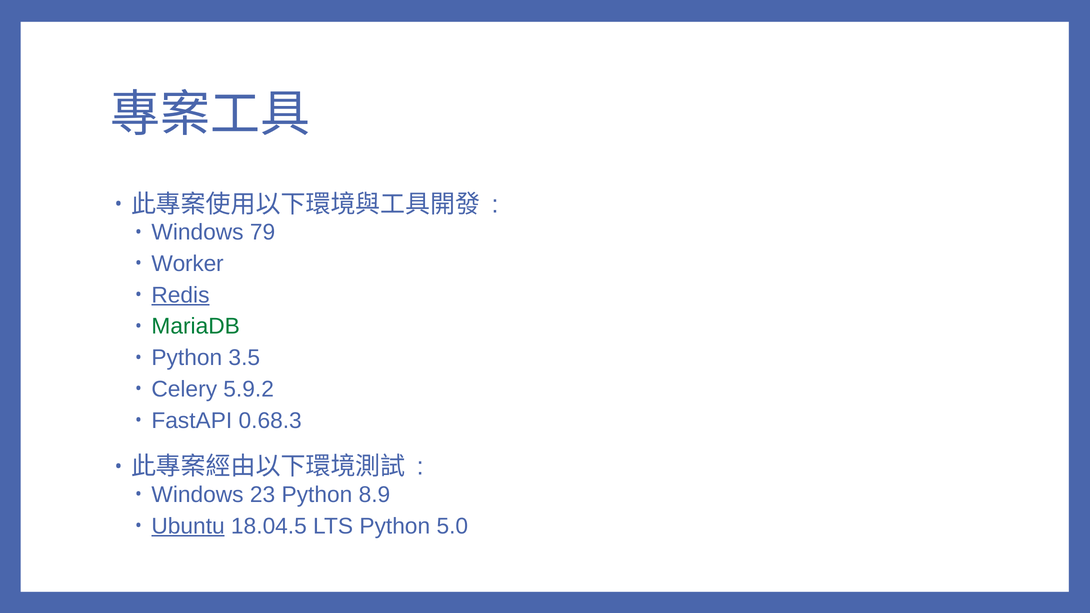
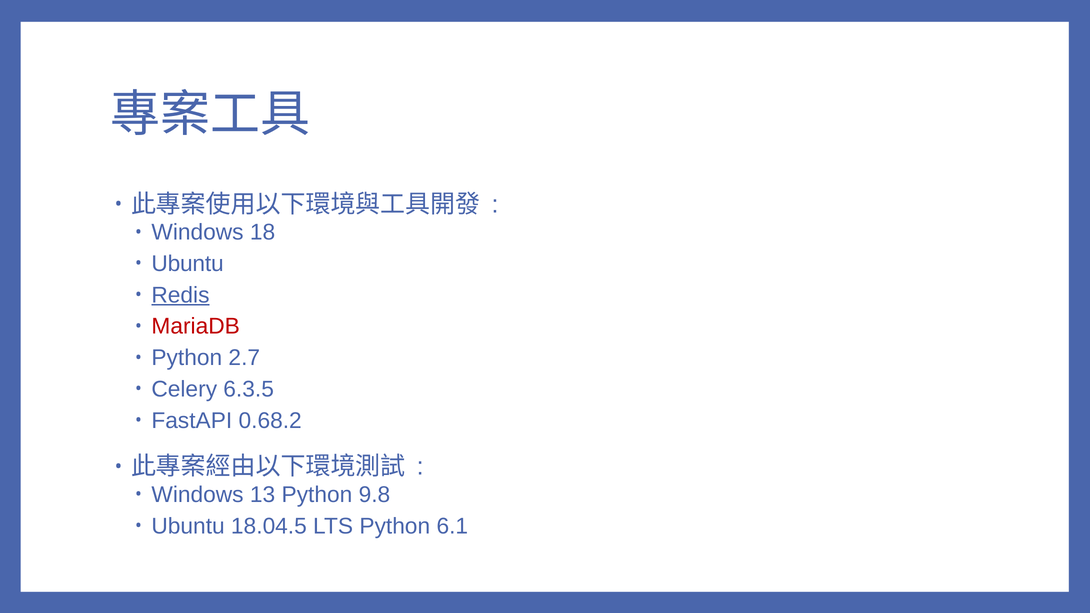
79: 79 -> 18
Worker at (188, 264): Worker -> Ubuntu
MariaDB colour: green -> red
3.5: 3.5 -> 2.7
5.9.2: 5.9.2 -> 6.3.5
0.68.3: 0.68.3 -> 0.68.2
23: 23 -> 13
8.9: 8.9 -> 9.8
Ubuntu at (188, 526) underline: present -> none
5.0: 5.0 -> 6.1
